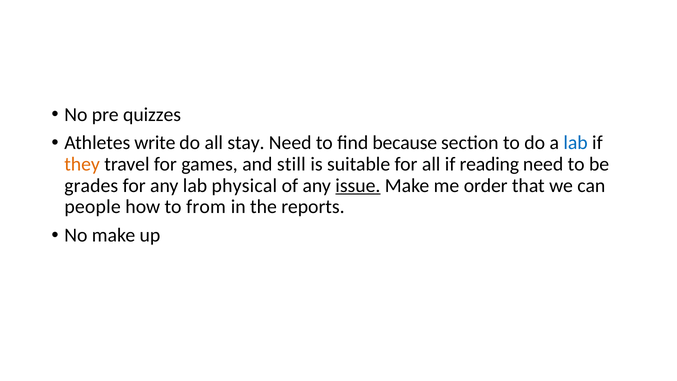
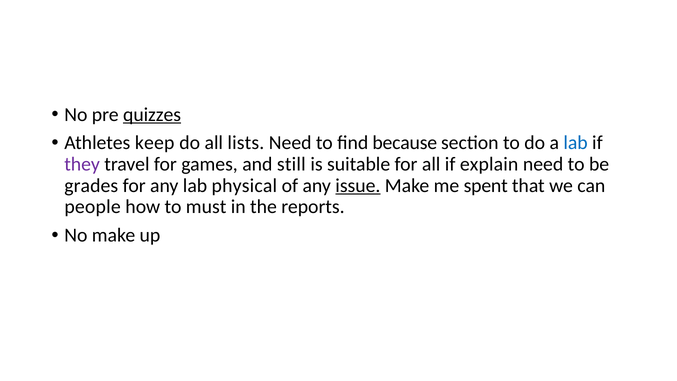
quizzes underline: none -> present
write: write -> keep
stay: stay -> lists
they colour: orange -> purple
reading: reading -> explain
order: order -> spent
from: from -> must
